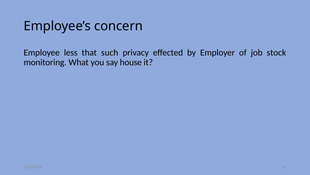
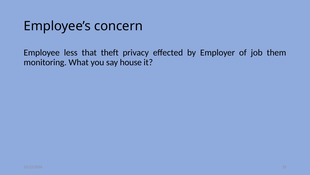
such: such -> theft
stock: stock -> them
